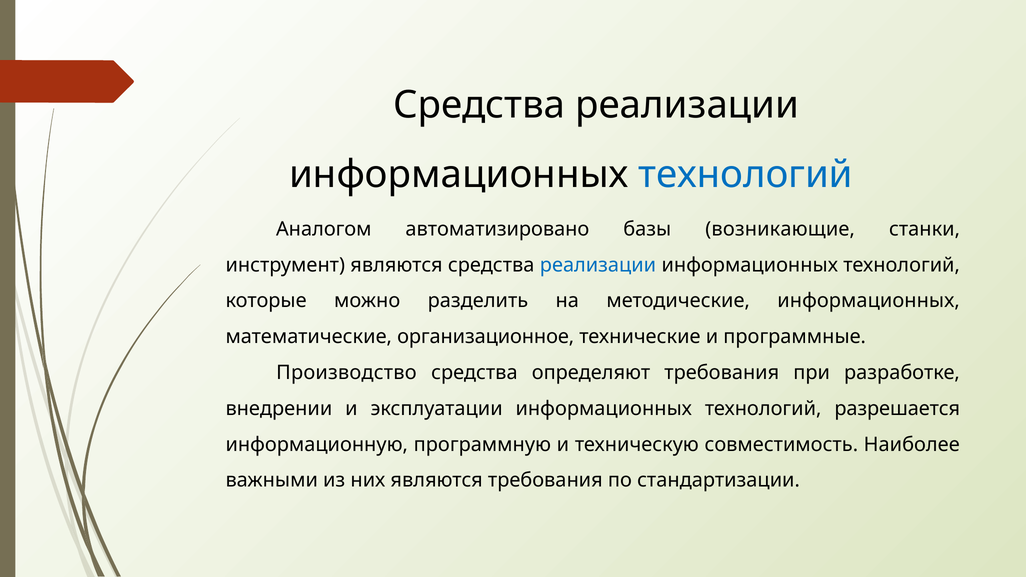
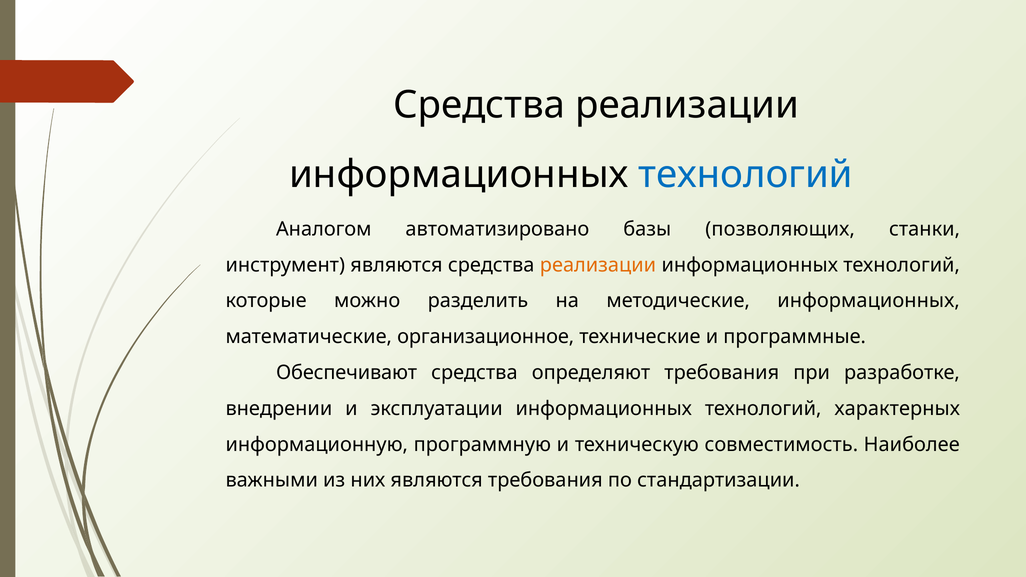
возникающие: возникающие -> позволяющих
реализации at (598, 265) colour: blue -> orange
Производство: Производство -> Обеспечивают
разрешается: разрешается -> характерных
